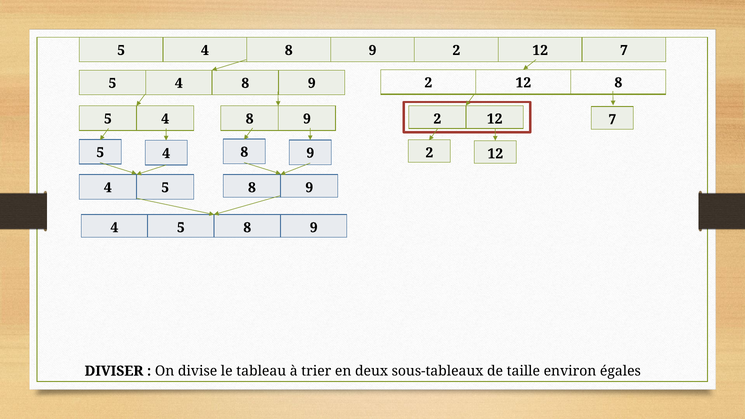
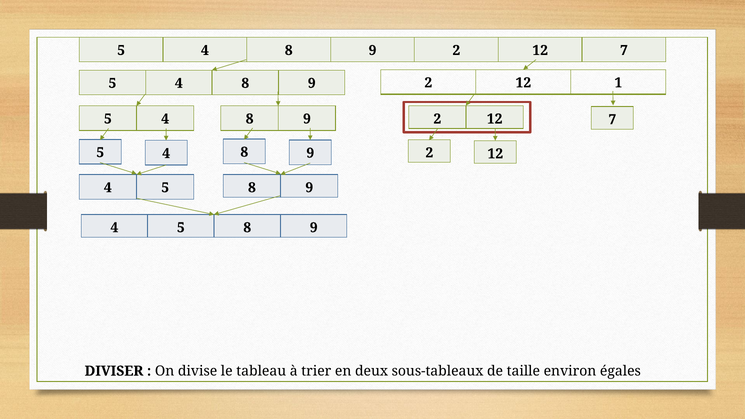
12 8: 8 -> 1
